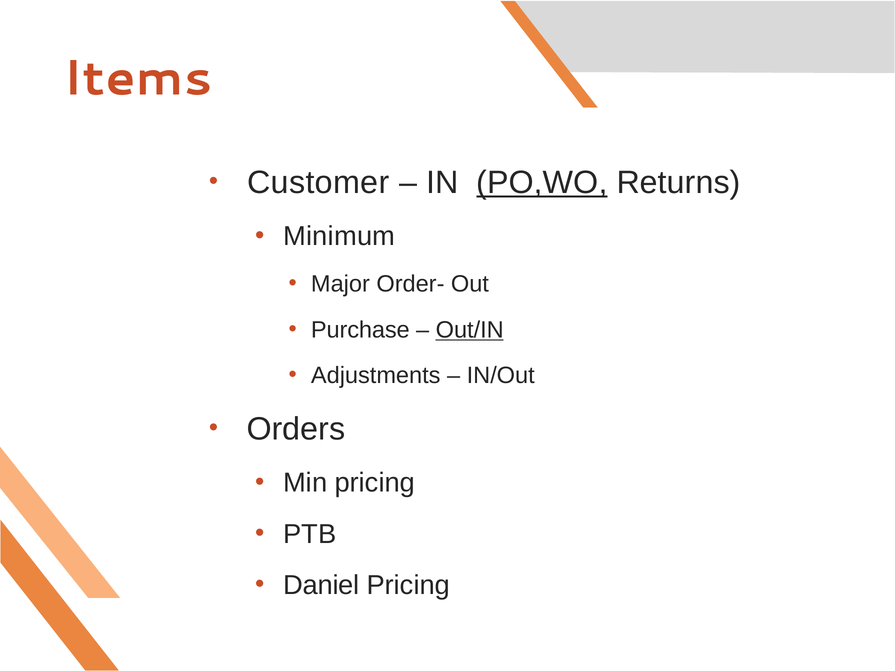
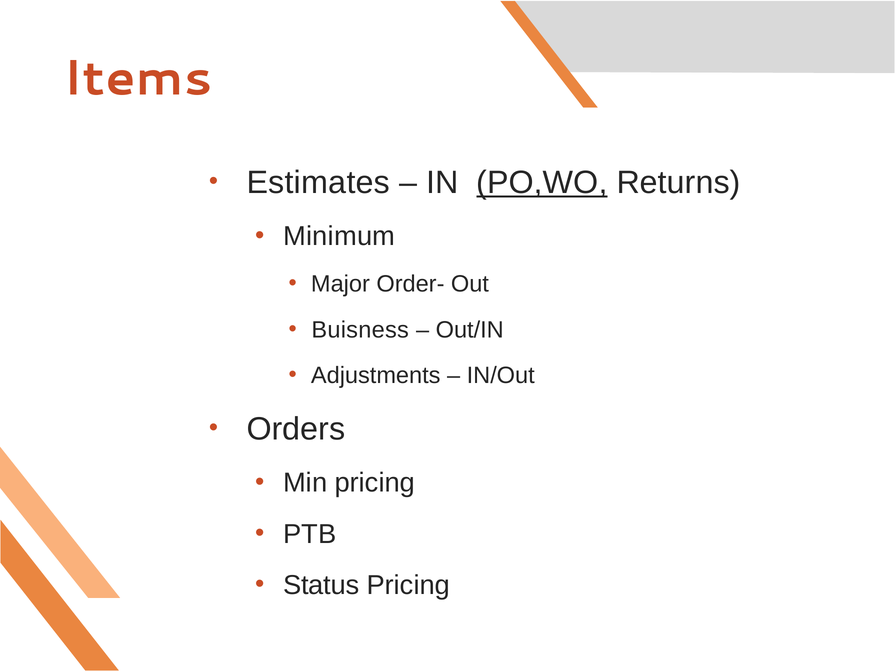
Customer: Customer -> Estimates
Purchase: Purchase -> Buisness
Out/IN underline: present -> none
Daniel: Daniel -> Status
